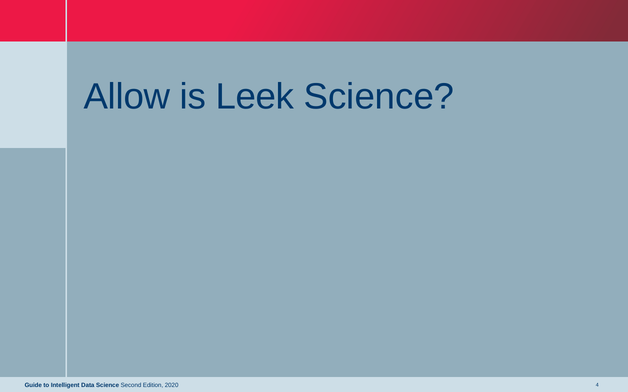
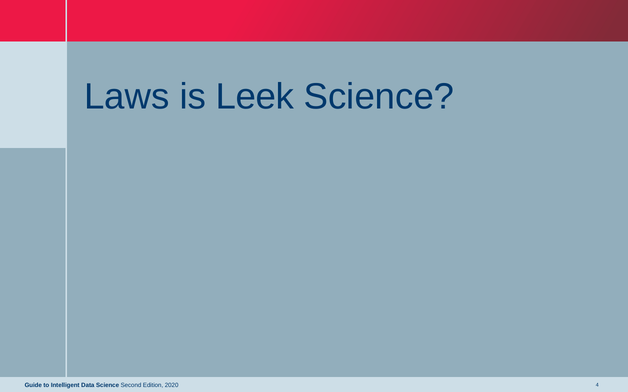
Allow: Allow -> Laws
